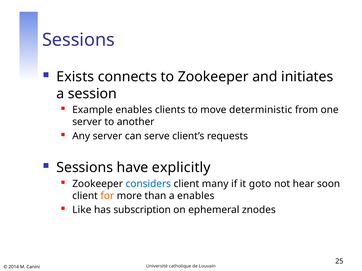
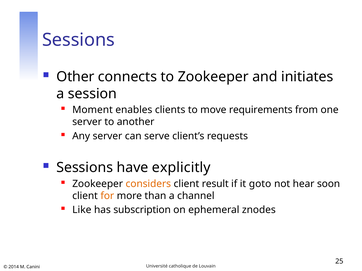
Exists: Exists -> Other
Example: Example -> Moment
deterministic: deterministic -> requirements
considers colour: blue -> orange
many: many -> result
a enables: enables -> channel
